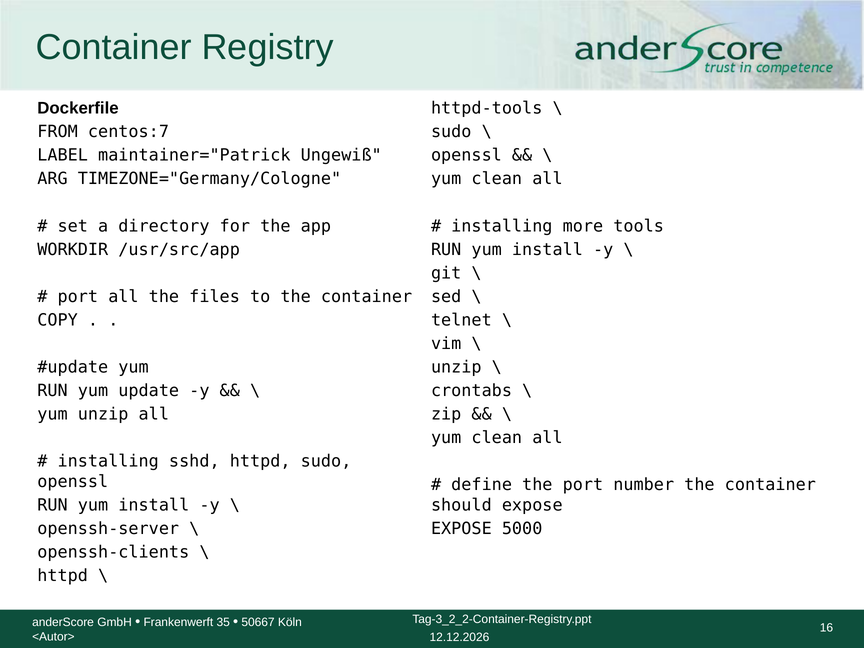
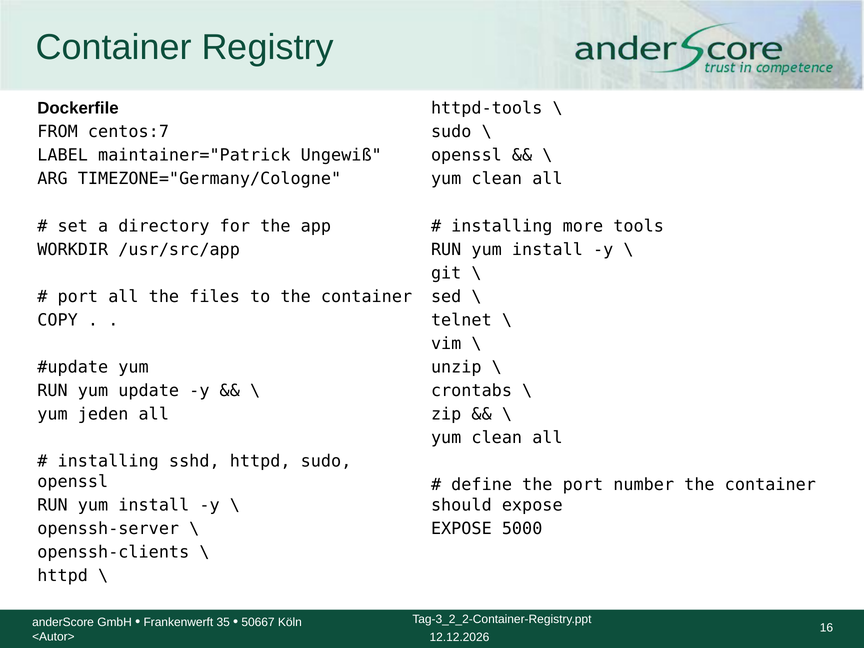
yum unzip: unzip -> jeden
